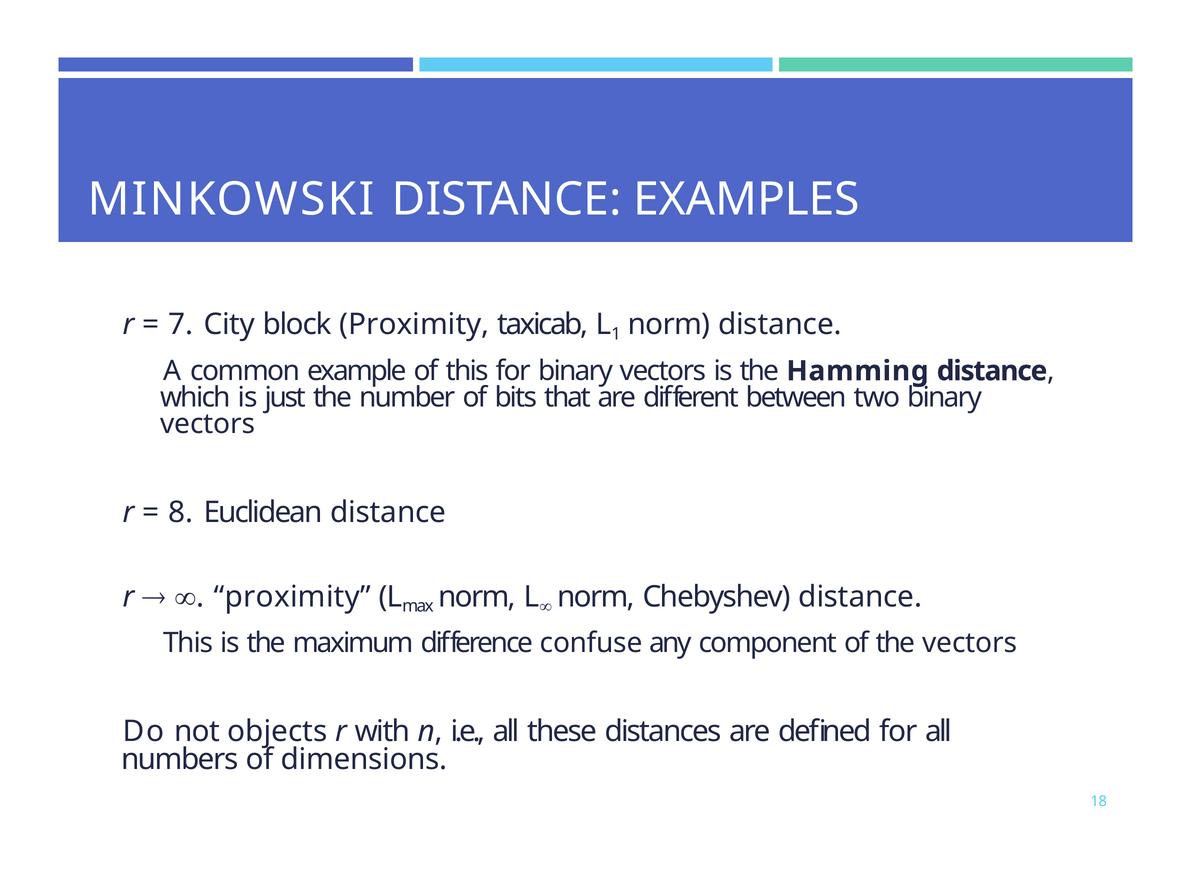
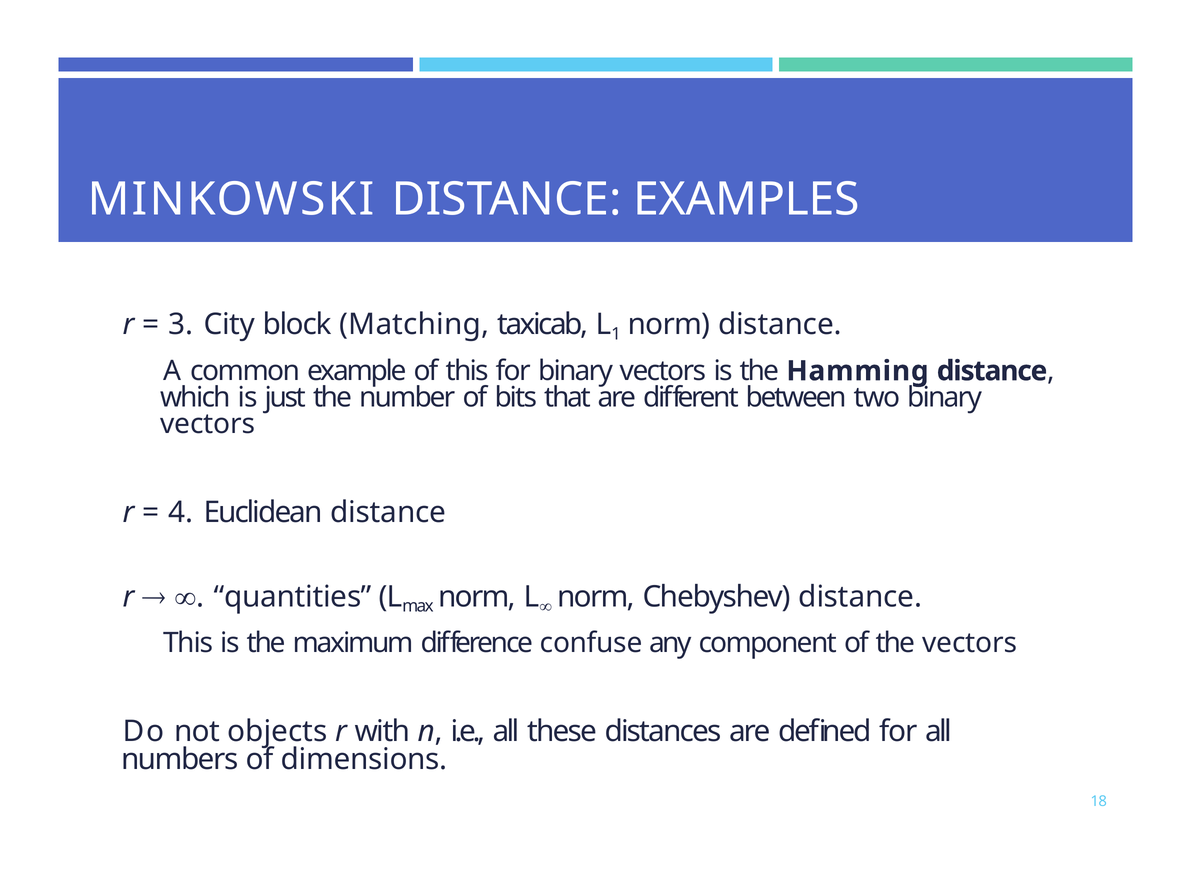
7: 7 -> 3
block Proximity: Proximity -> Matching
8: 8 -> 4
proximity at (292, 597): proximity -> quantities
